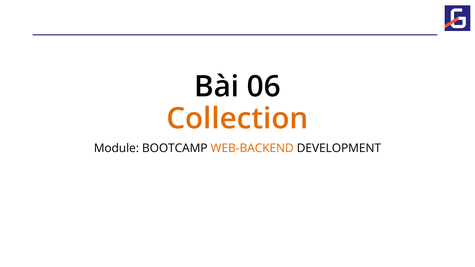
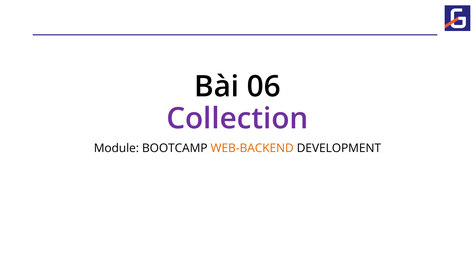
Collection colour: orange -> purple
